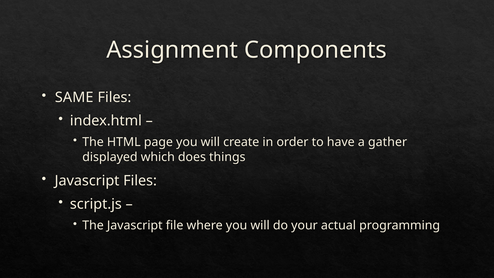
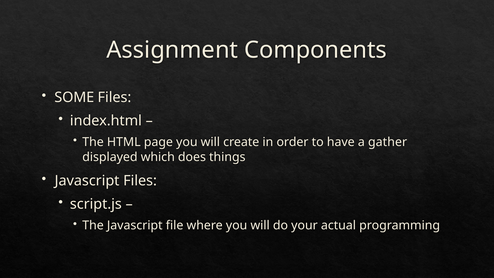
SAME: SAME -> SOME
